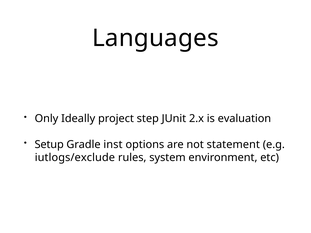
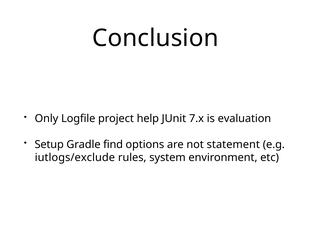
Languages: Languages -> Conclusion
Ideally: Ideally -> Logfile
step: step -> help
2.x: 2.x -> 7.x
inst: inst -> find
